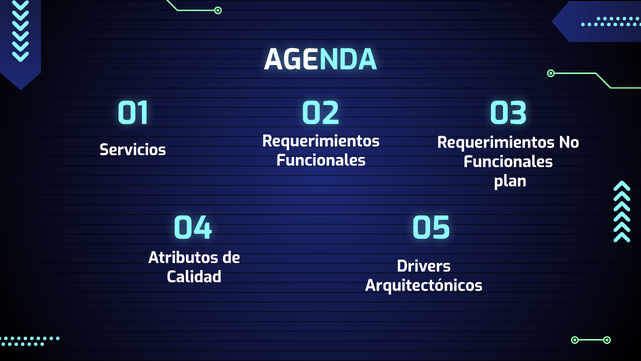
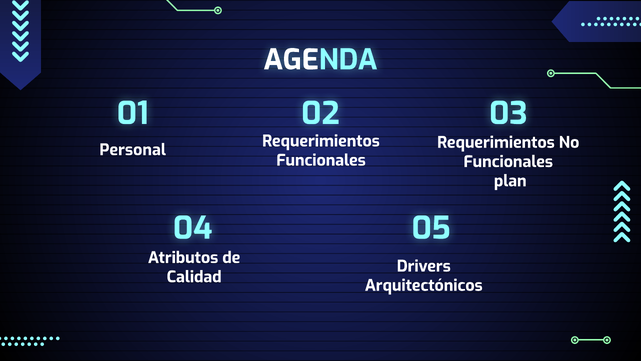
Servicios: Servicios -> Personal
